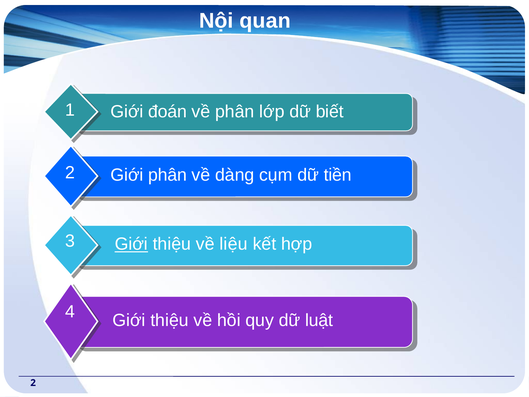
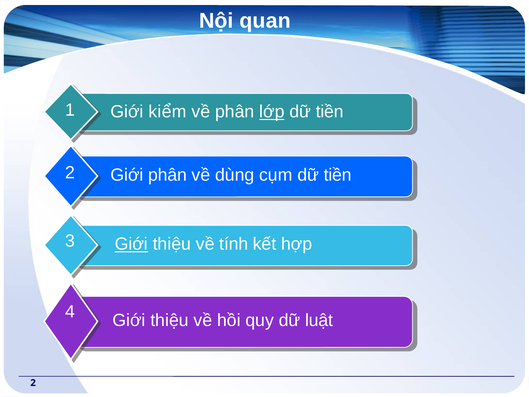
đoán: đoán -> kiểm
lớp underline: none -> present
biết at (330, 112): biết -> tiền
dàng: dàng -> dùng
liệu: liệu -> tính
